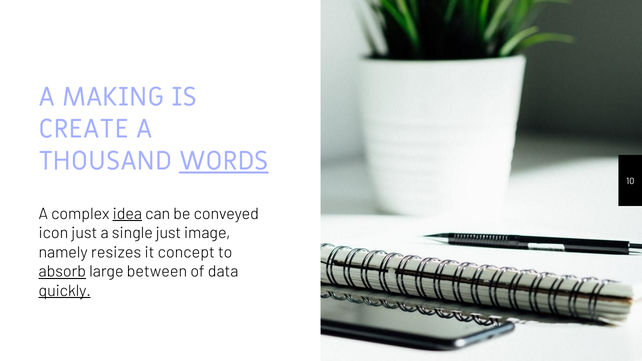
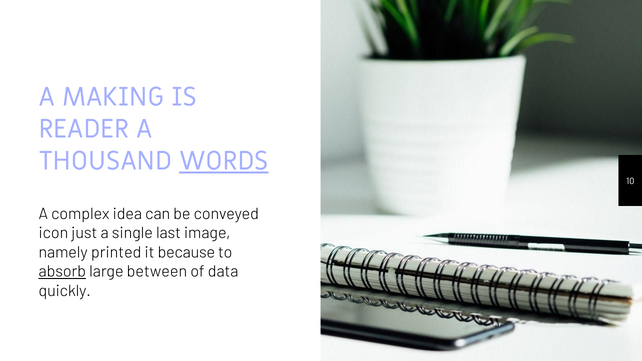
CREATE: CREATE -> READER
idea underline: present -> none
single just: just -> last
resizes: resizes -> printed
concept: concept -> because
quickly underline: present -> none
